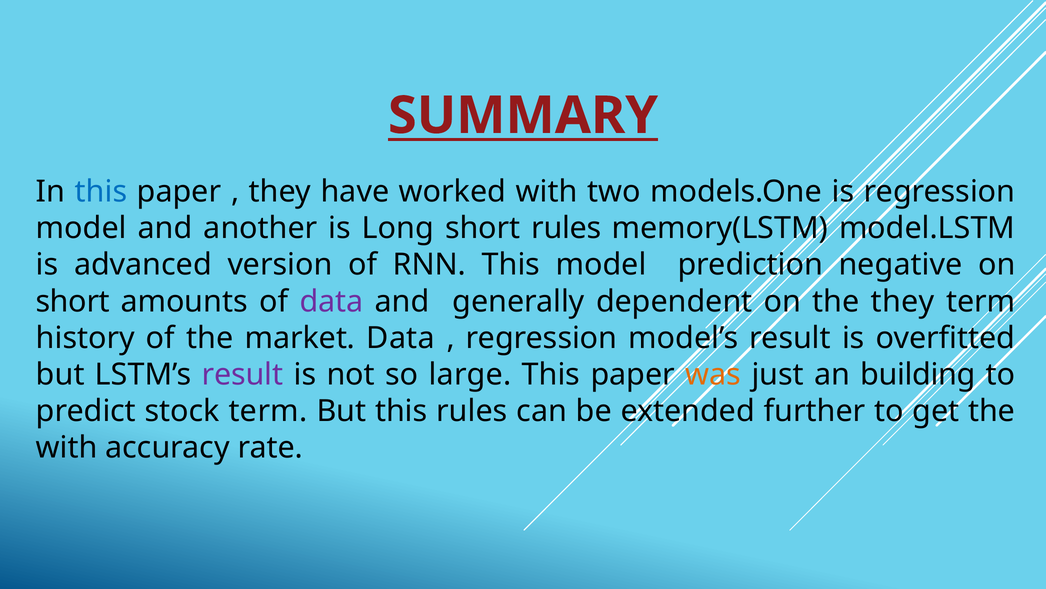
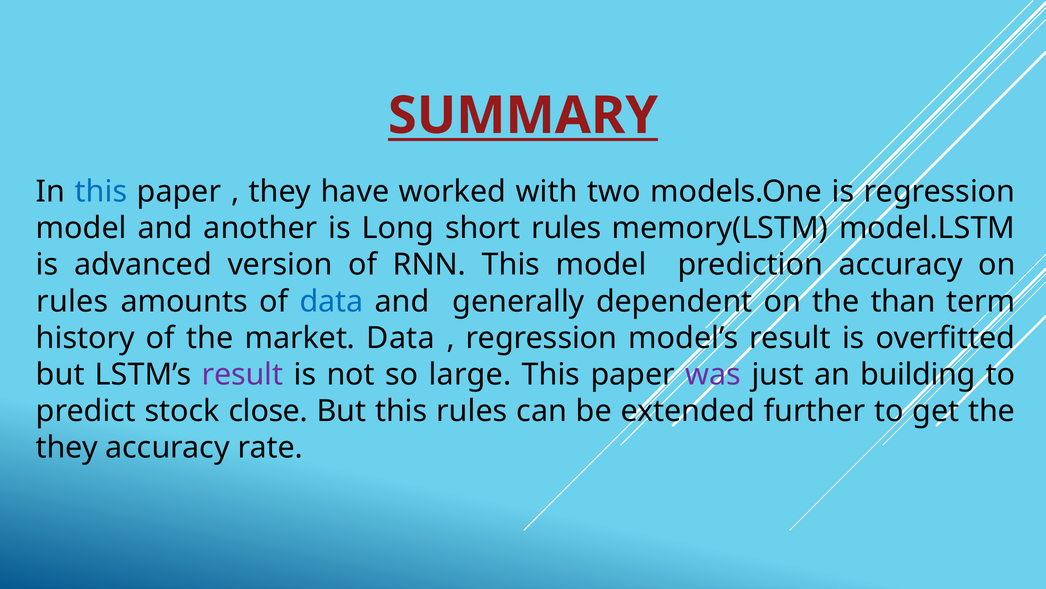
prediction negative: negative -> accuracy
short at (73, 301): short -> rules
data at (331, 301) colour: purple -> blue
the they: they -> than
was colour: orange -> purple
stock term: term -> close
with at (67, 447): with -> they
